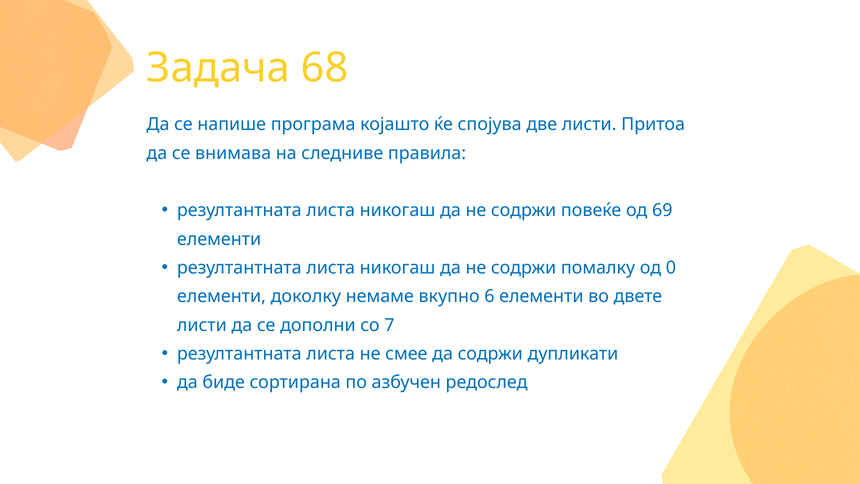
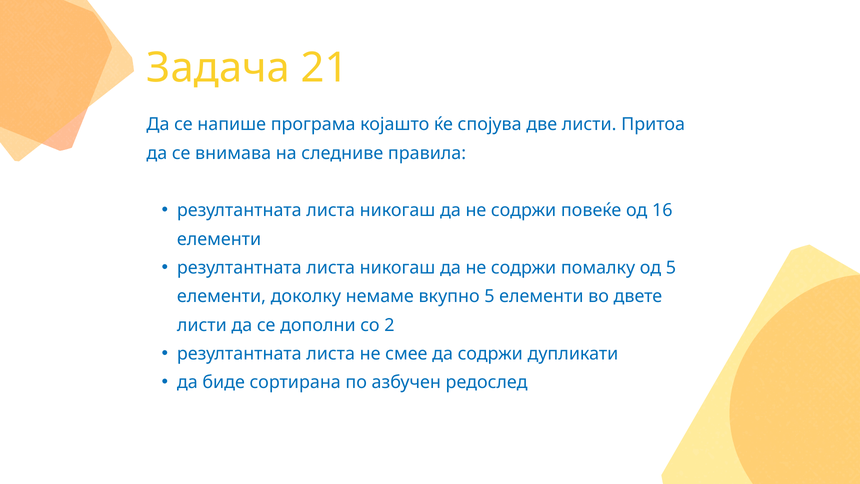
68: 68 -> 21
69: 69 -> 16
од 0: 0 -> 5
вкупно 6: 6 -> 5
7: 7 -> 2
